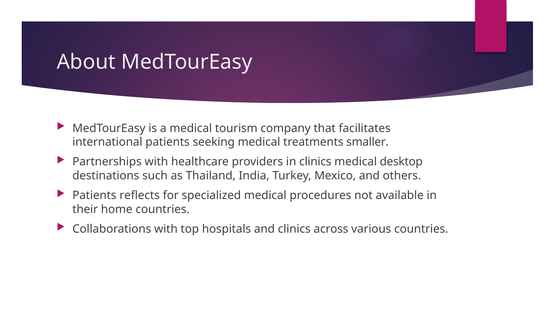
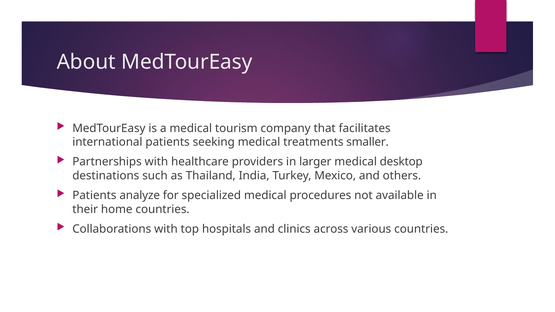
in clinics: clinics -> larger
reflects: reflects -> analyze
